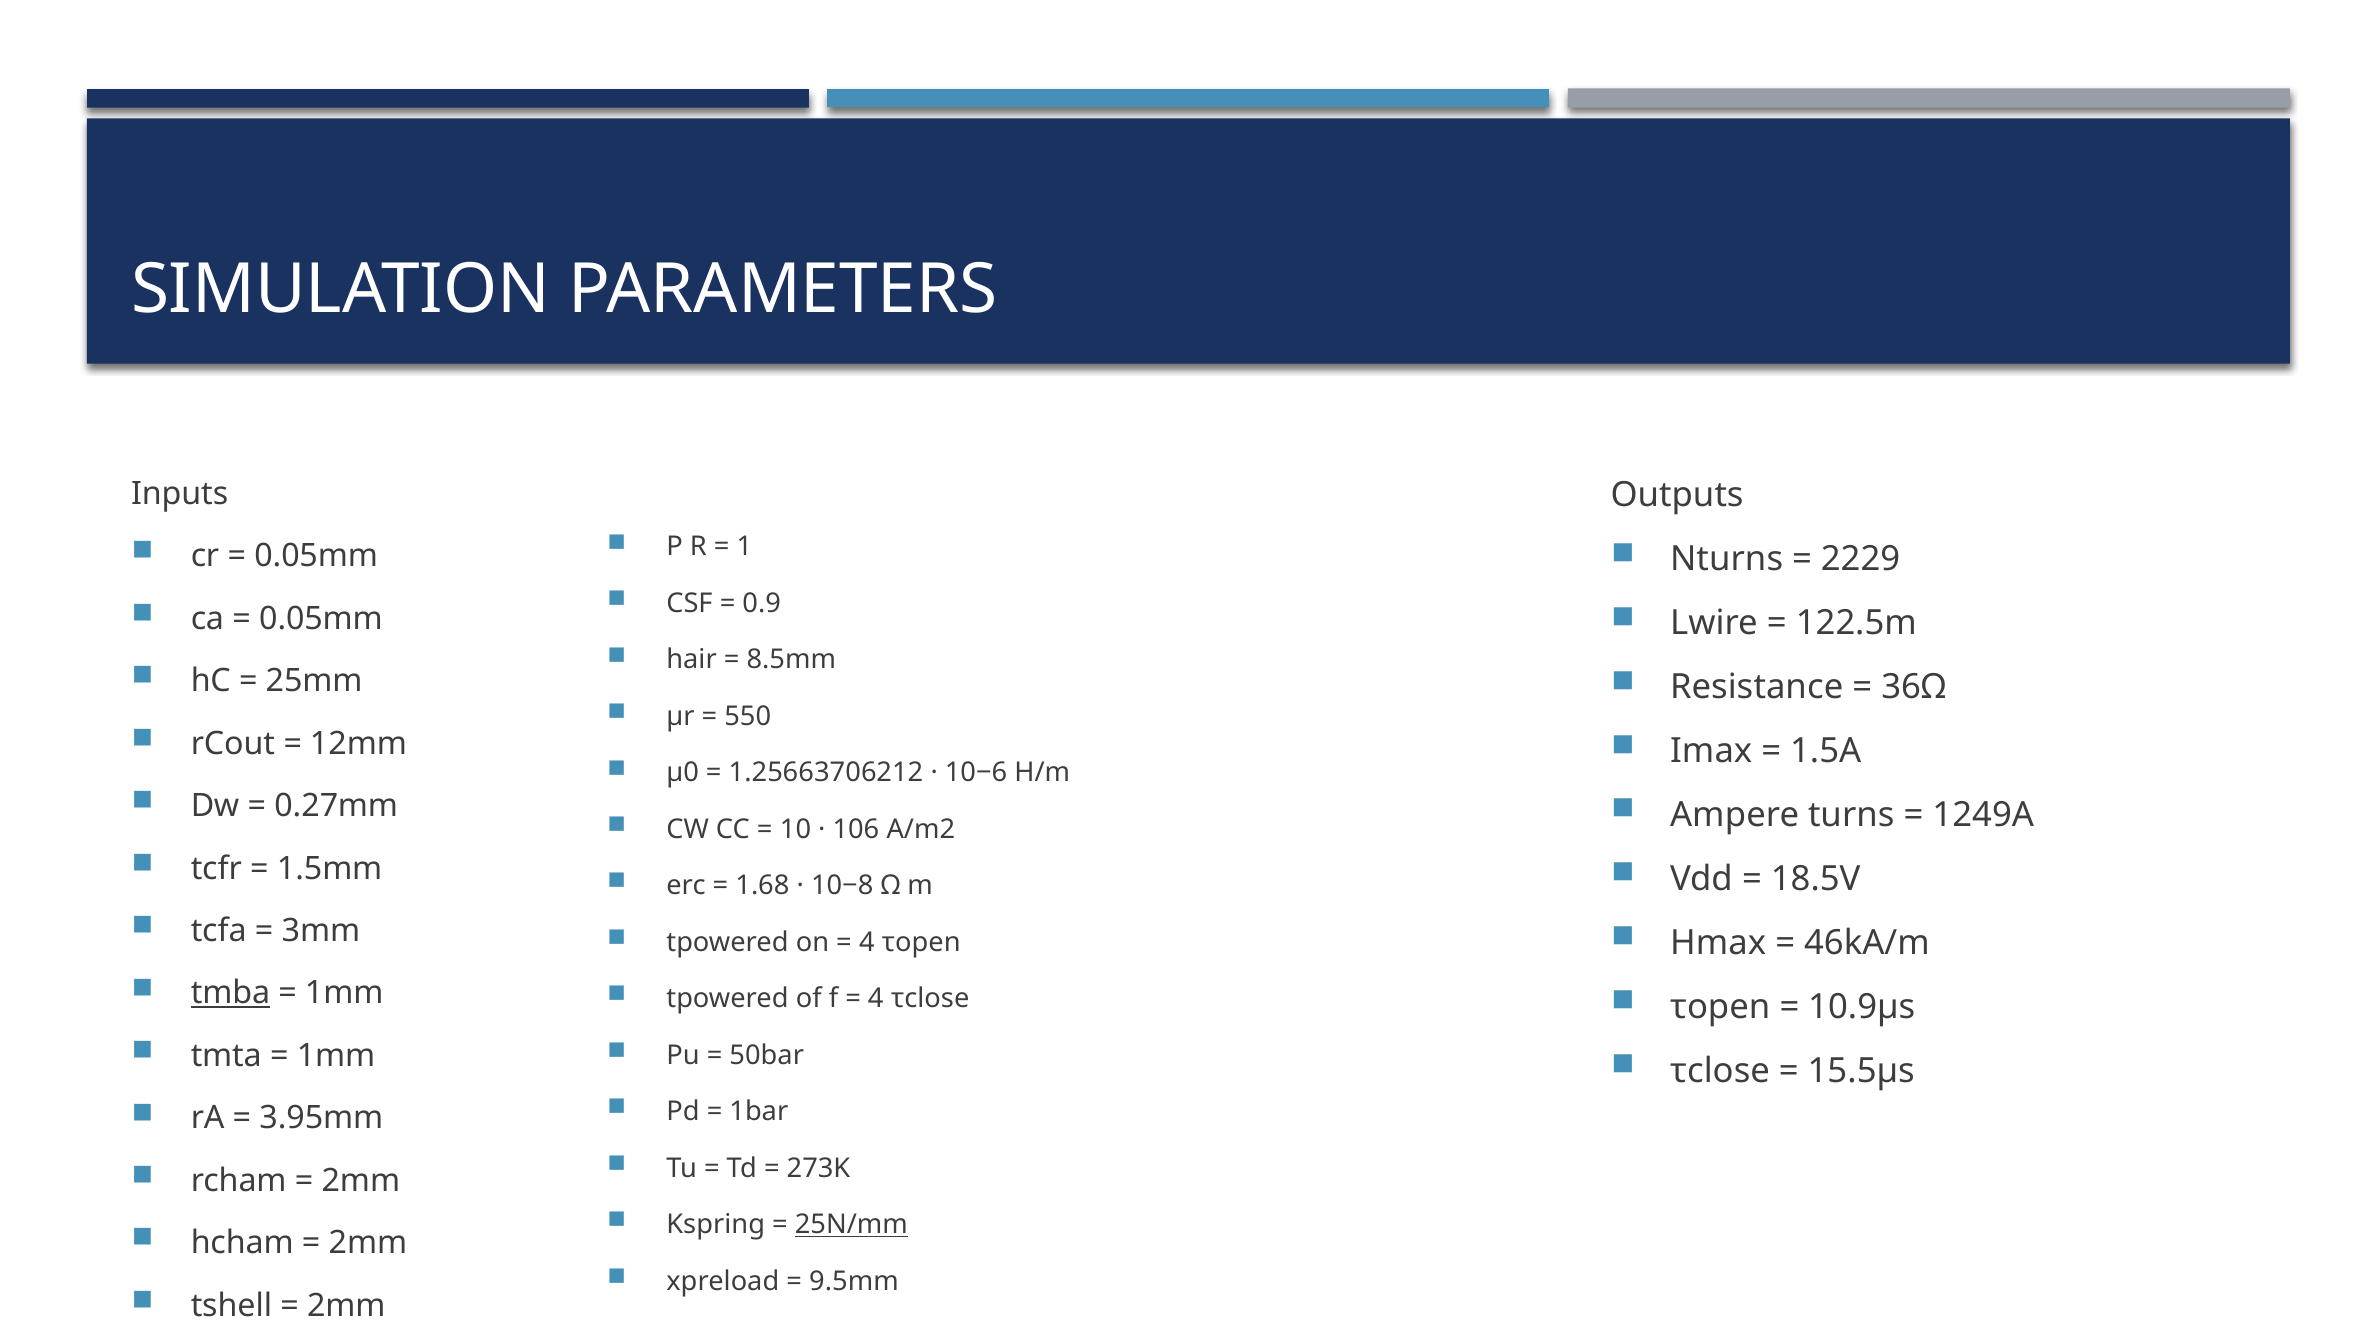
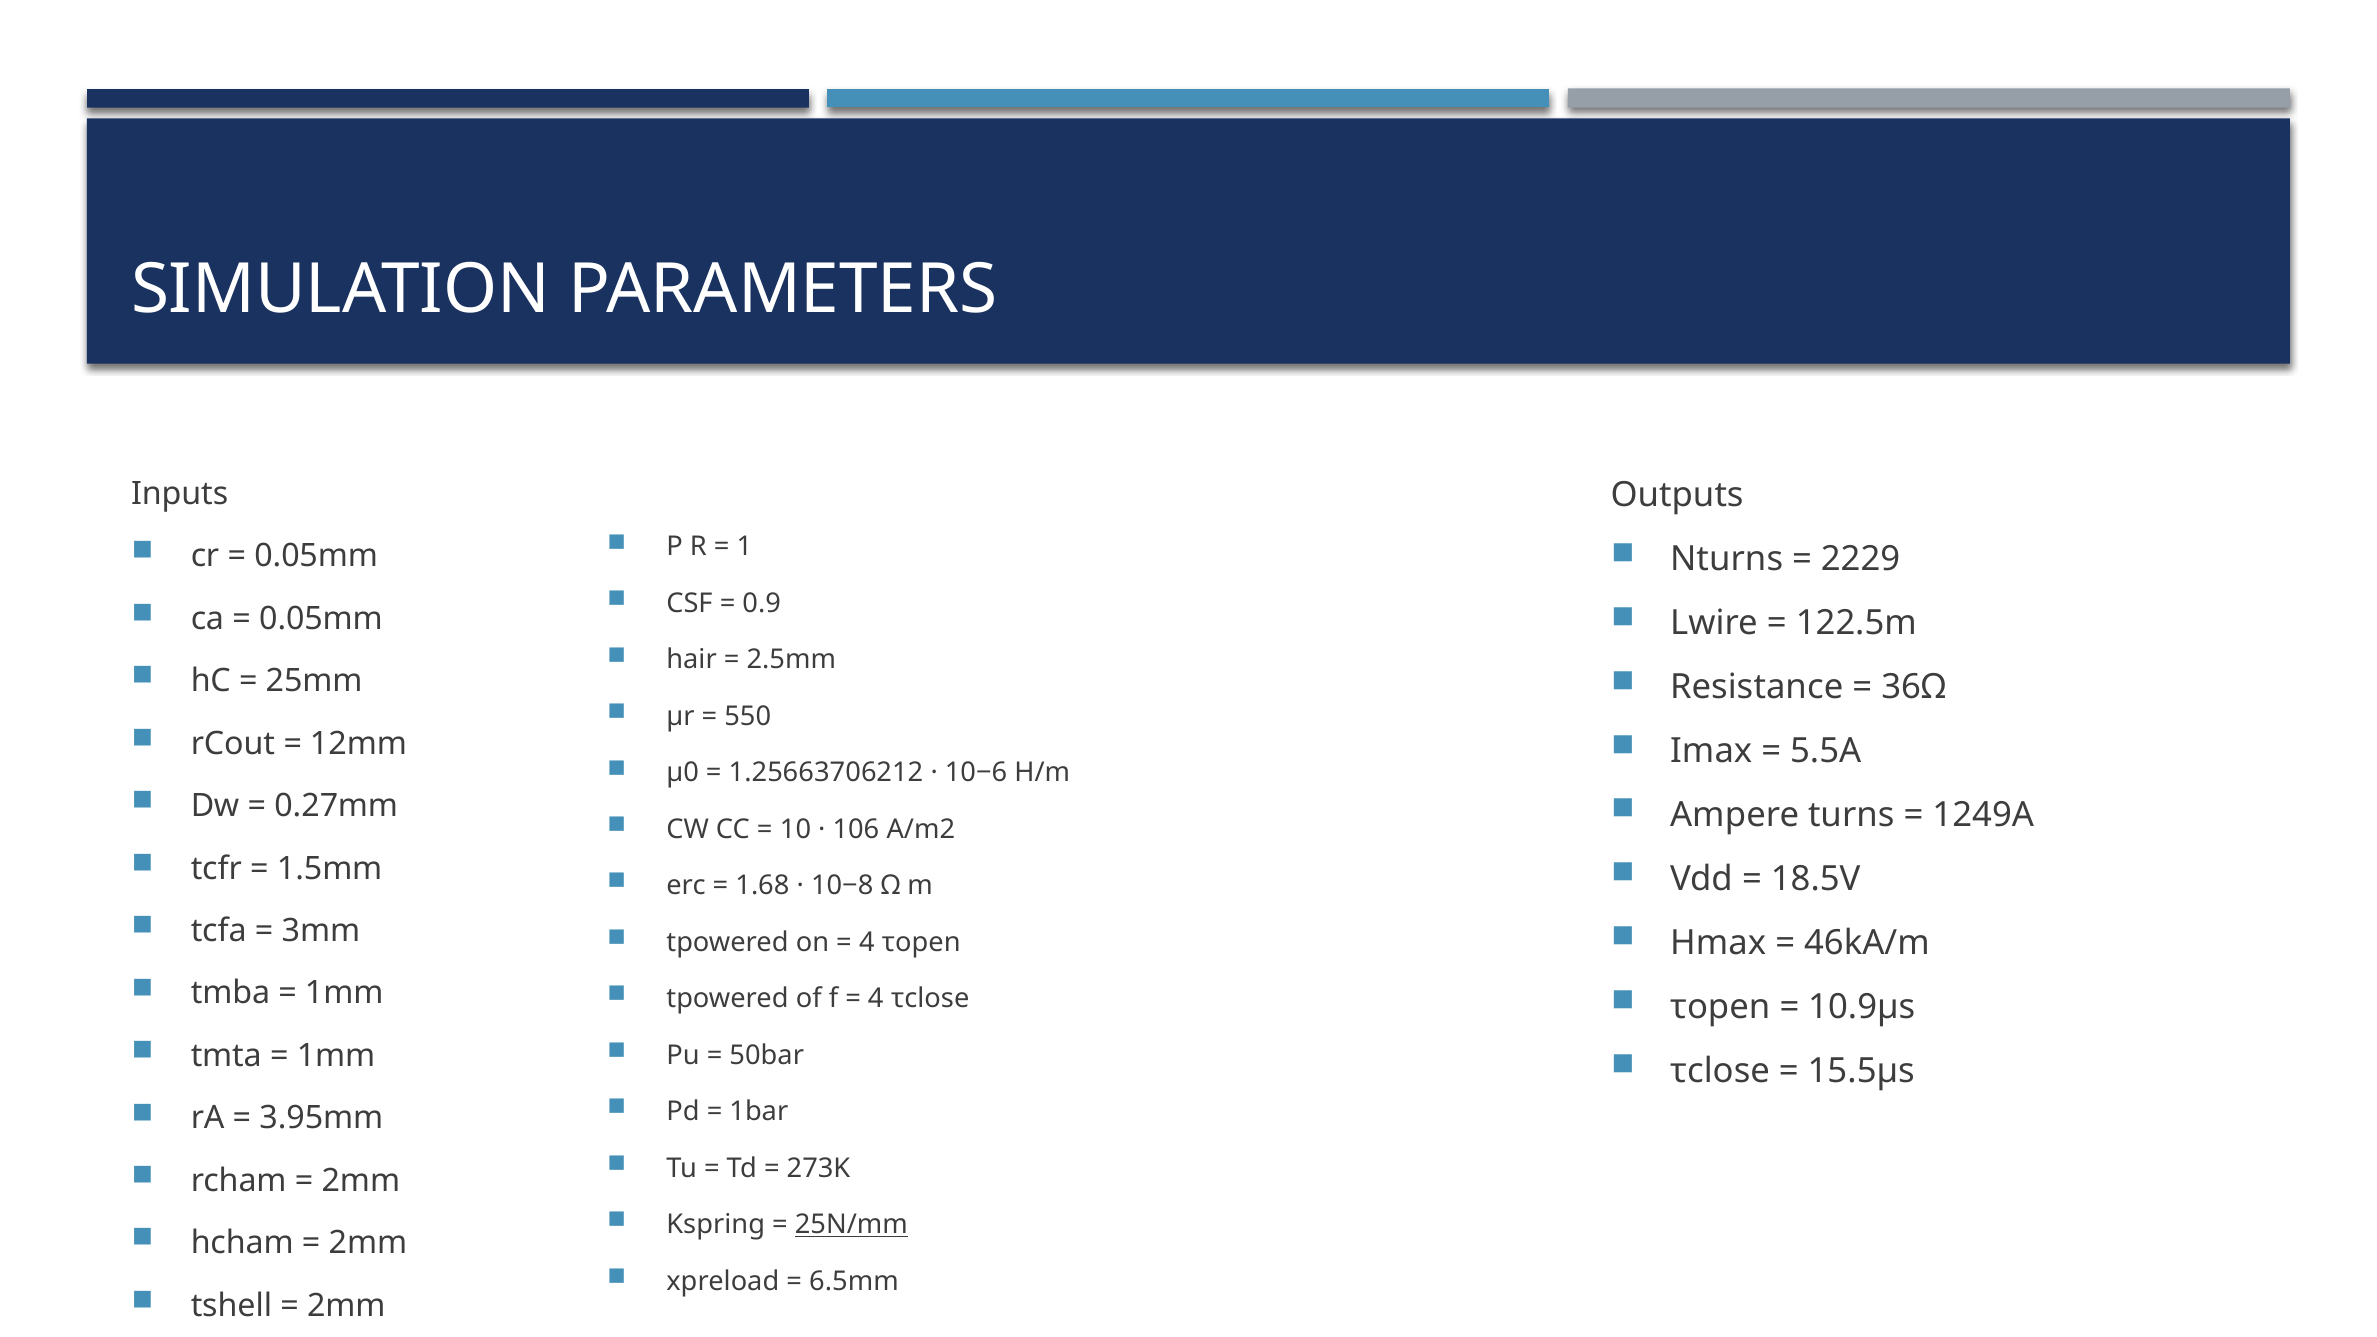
8.5mm: 8.5mm -> 2.5mm
1.5A: 1.5A -> 5.5A
tmba underline: present -> none
9.5mm: 9.5mm -> 6.5mm
